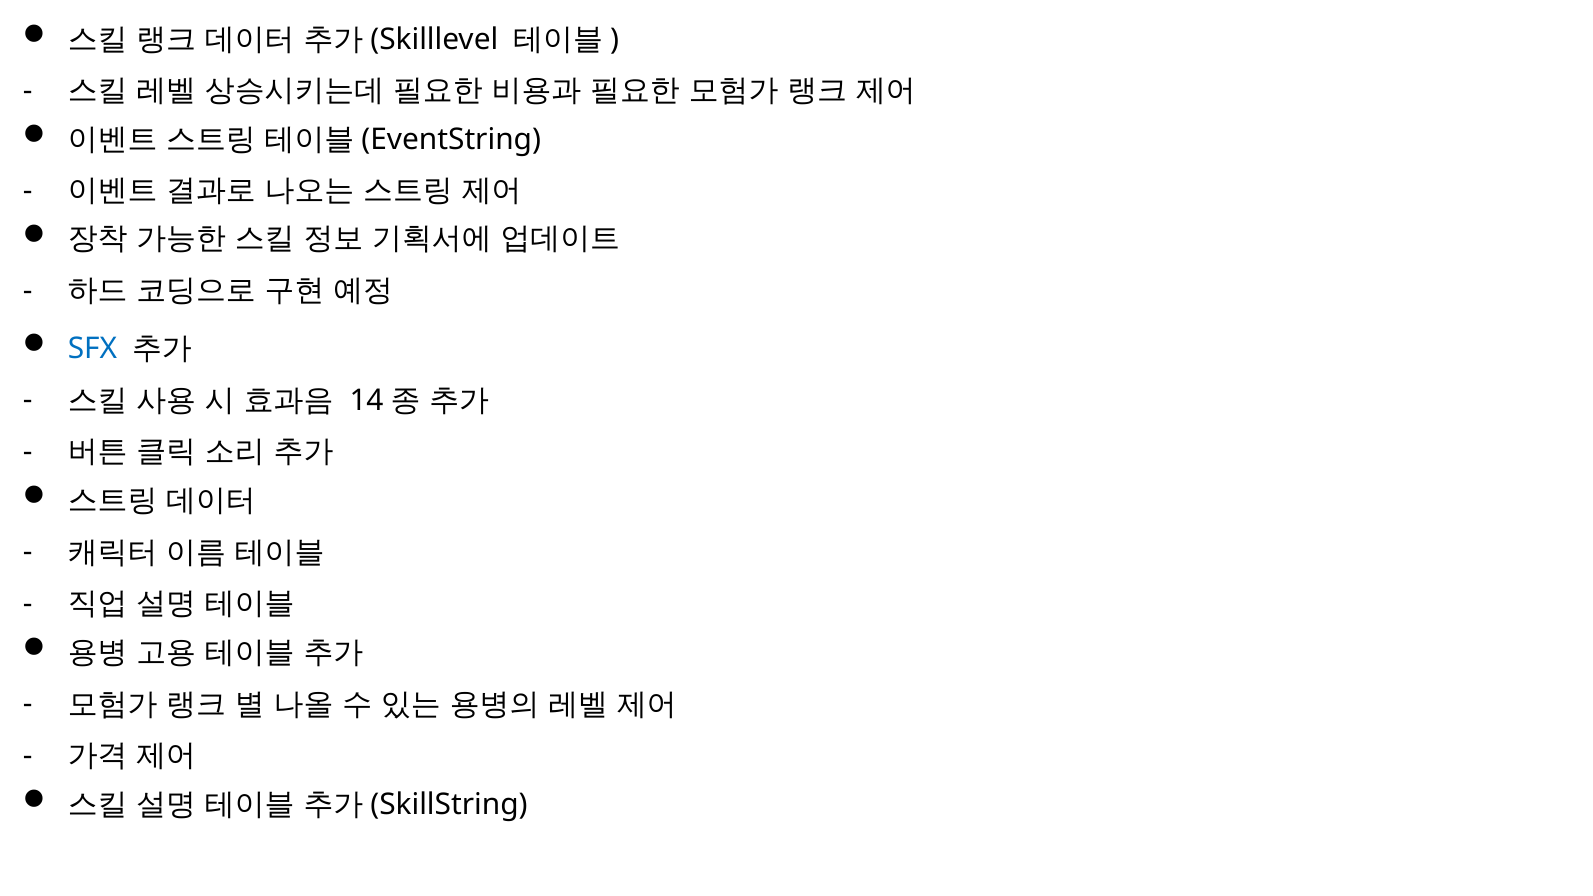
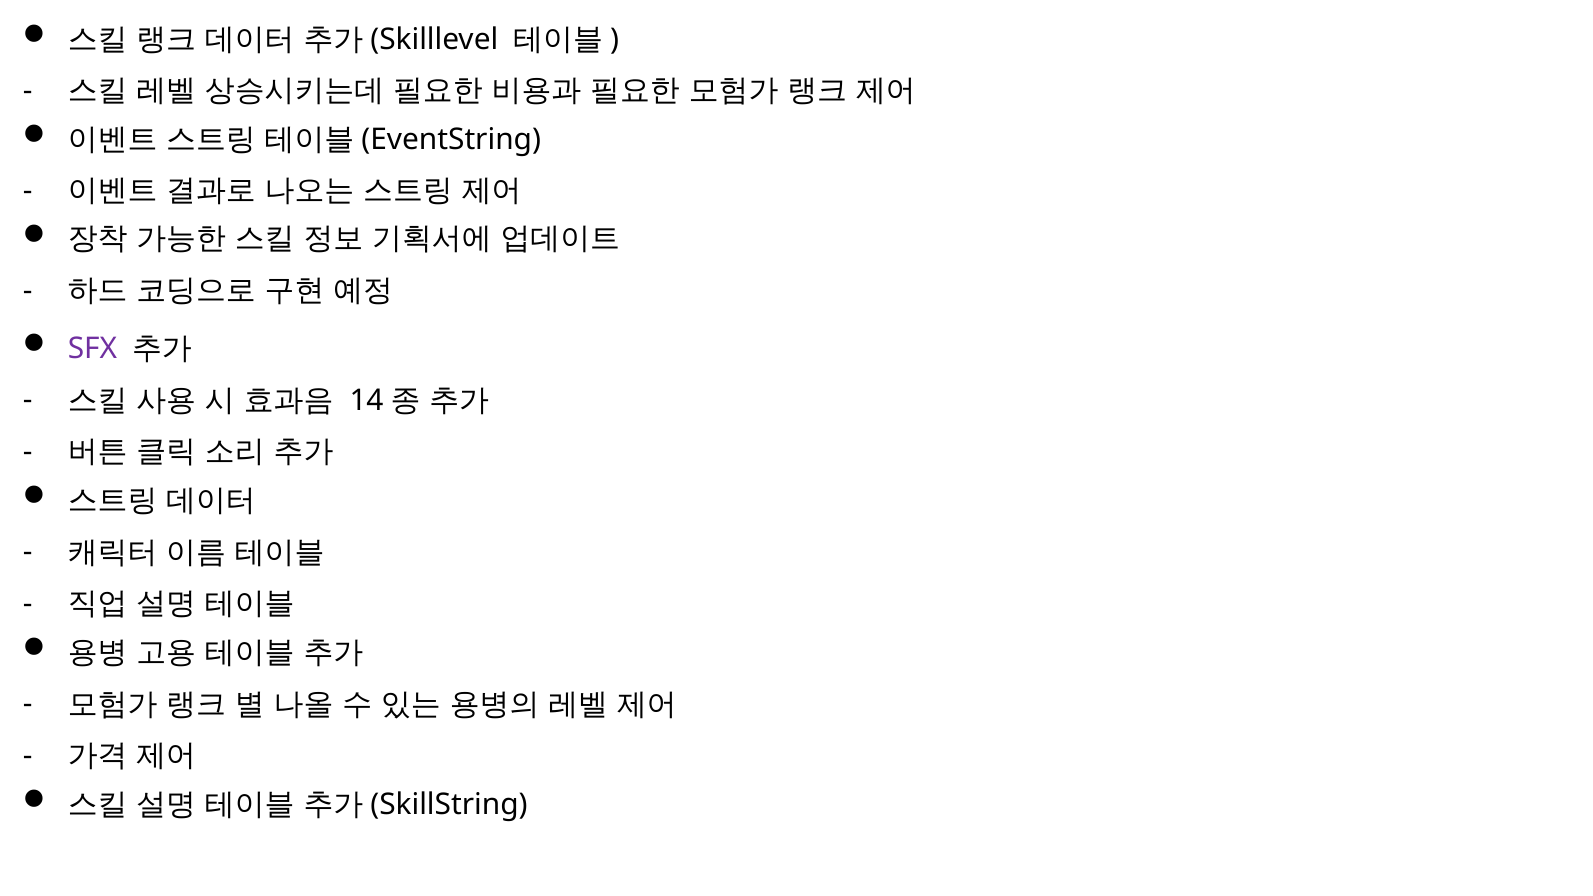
SFX colour: blue -> purple
